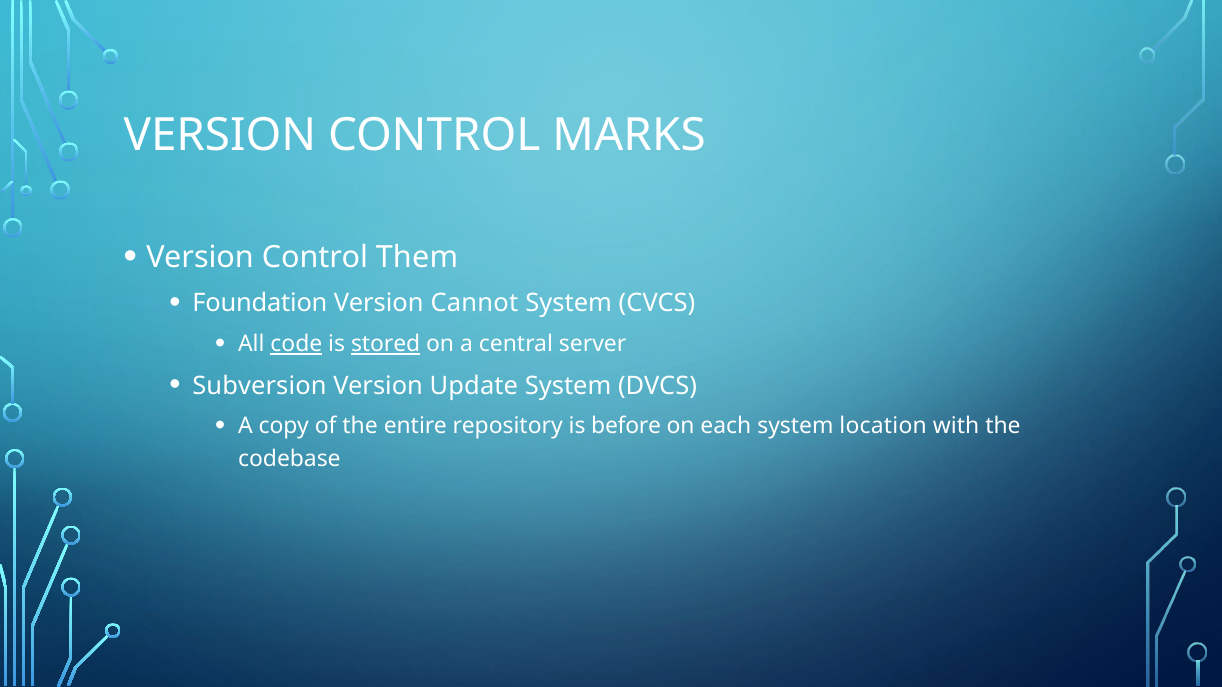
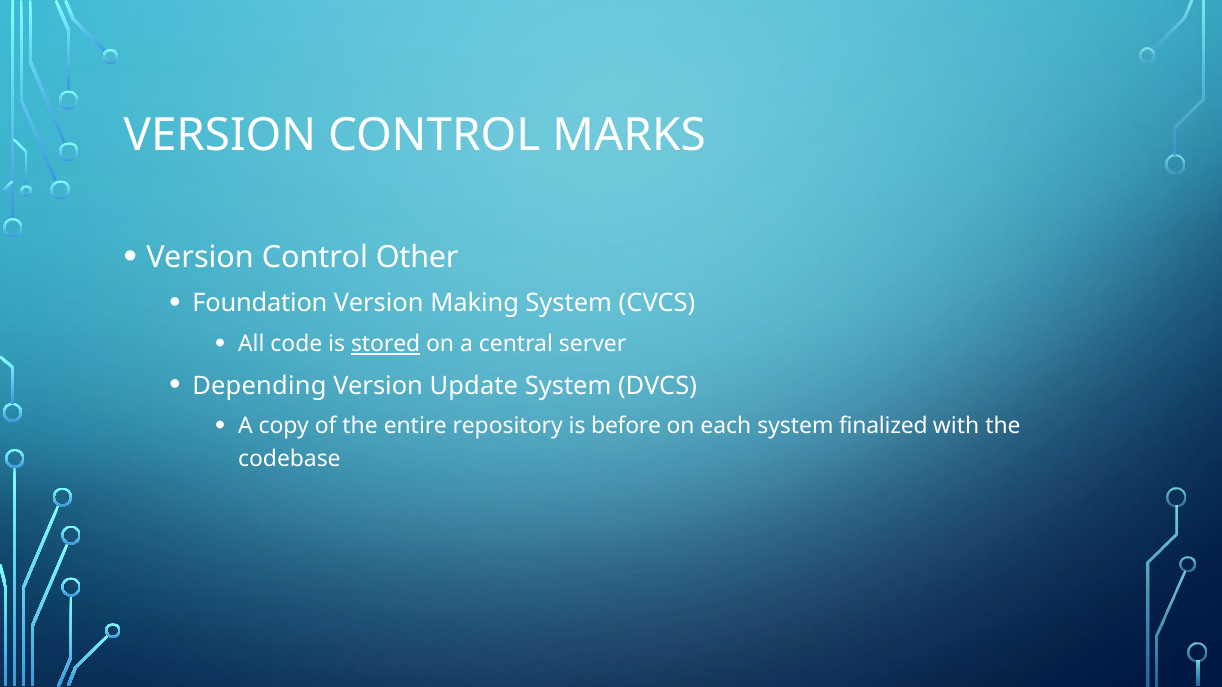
Them: Them -> Other
Cannot: Cannot -> Making
code underline: present -> none
Subversion: Subversion -> Depending
location: location -> finalized
